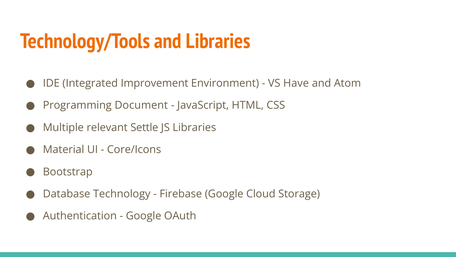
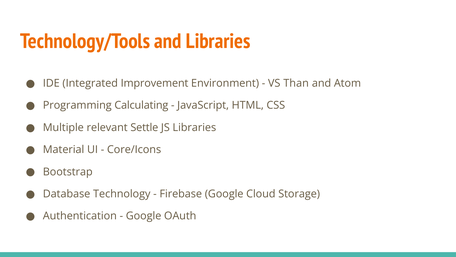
Have: Have -> Than
Document: Document -> Calculating
